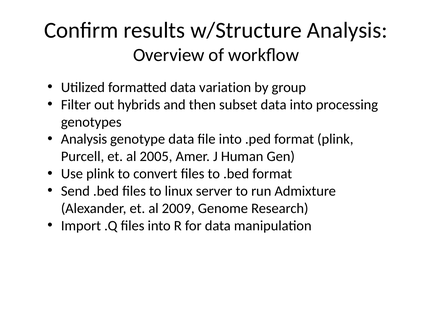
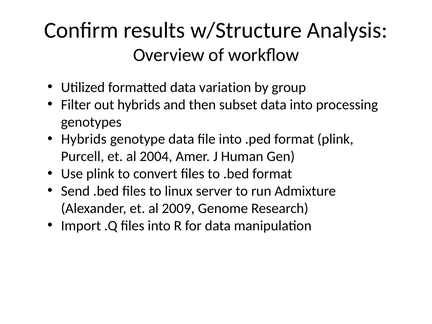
Analysis at (84, 139): Analysis -> Hybrids
2005: 2005 -> 2004
